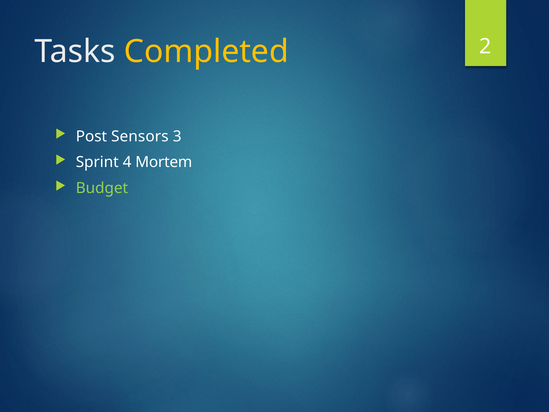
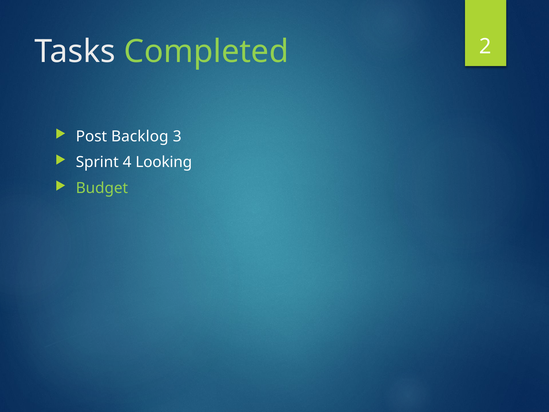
Completed colour: yellow -> light green
Sensors: Sensors -> Backlog
Mortem: Mortem -> Looking
